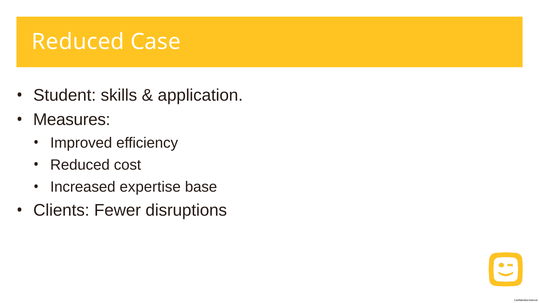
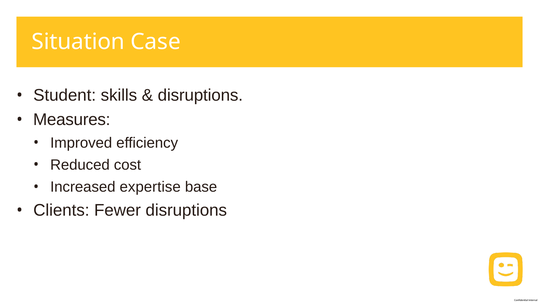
Reduced at (78, 42): Reduced -> Situation
application at (200, 95): application -> disruptions
